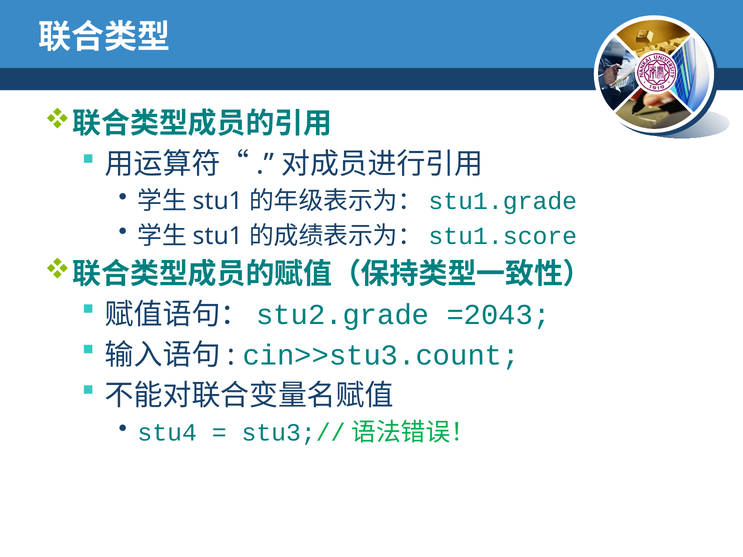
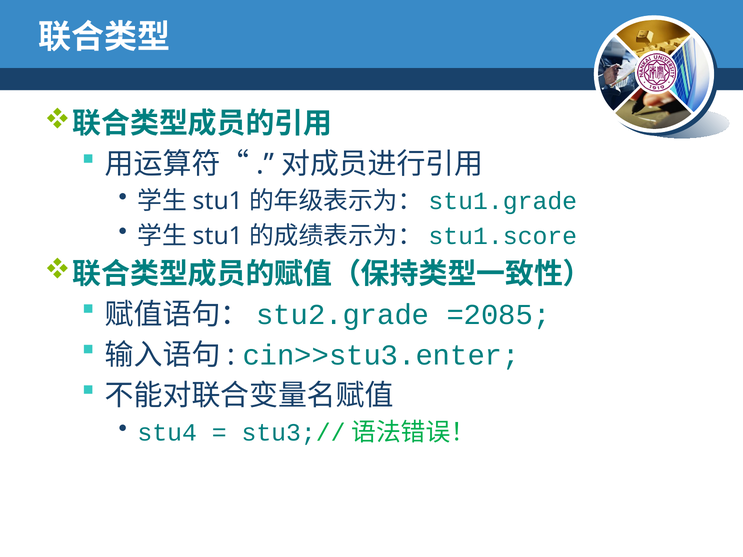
=2043: =2043 -> =2085
cin>>stu3.count: cin>>stu3.count -> cin>>stu3.enter
